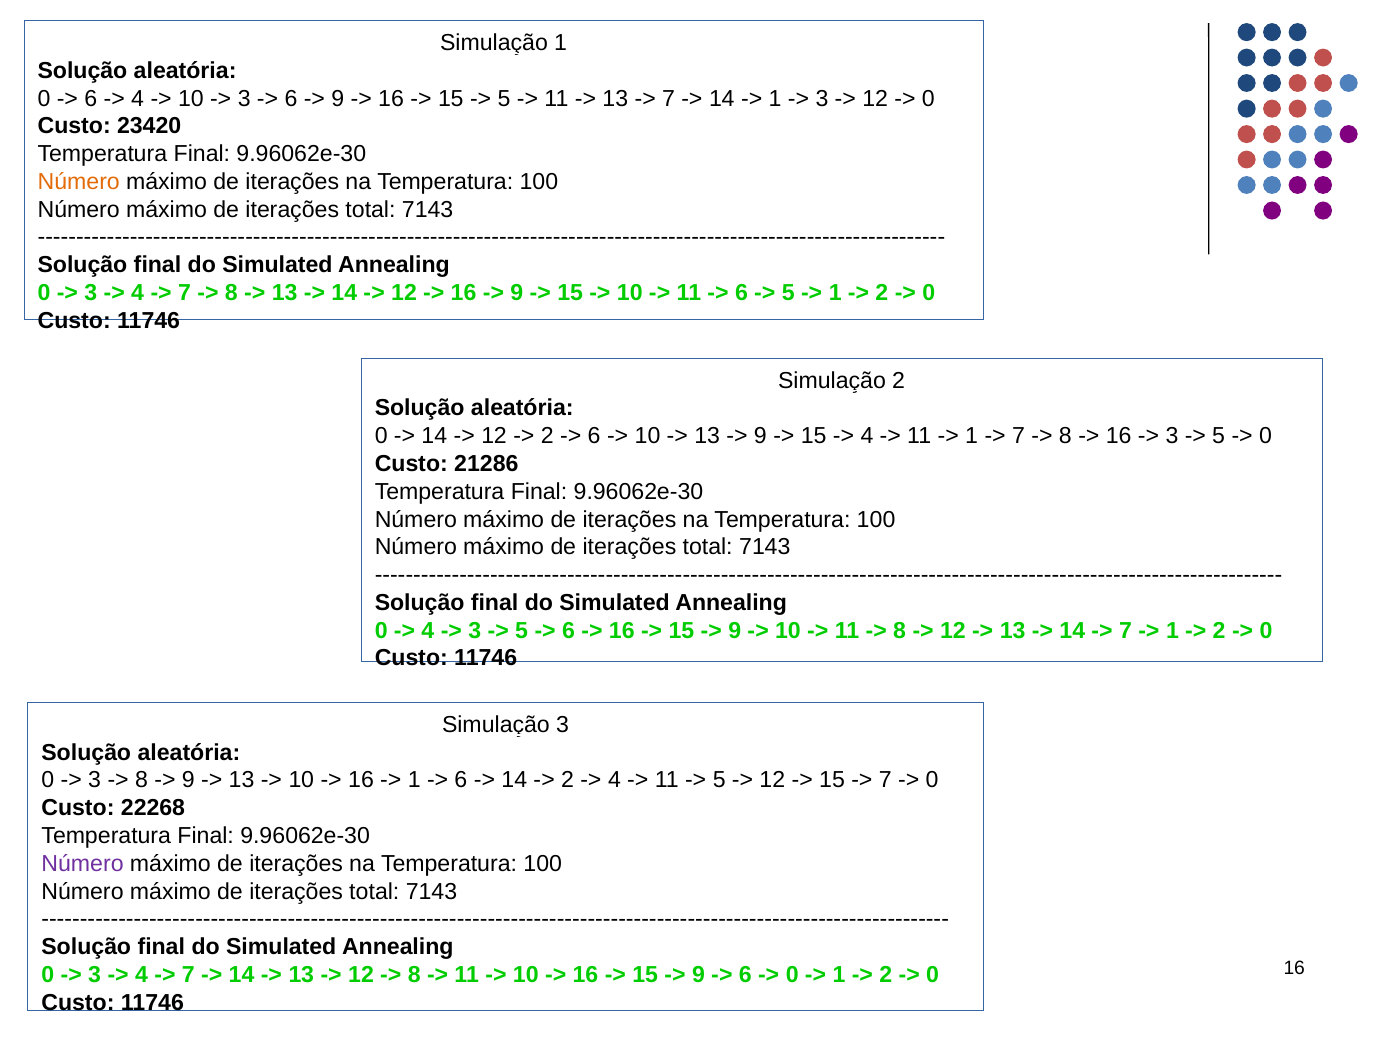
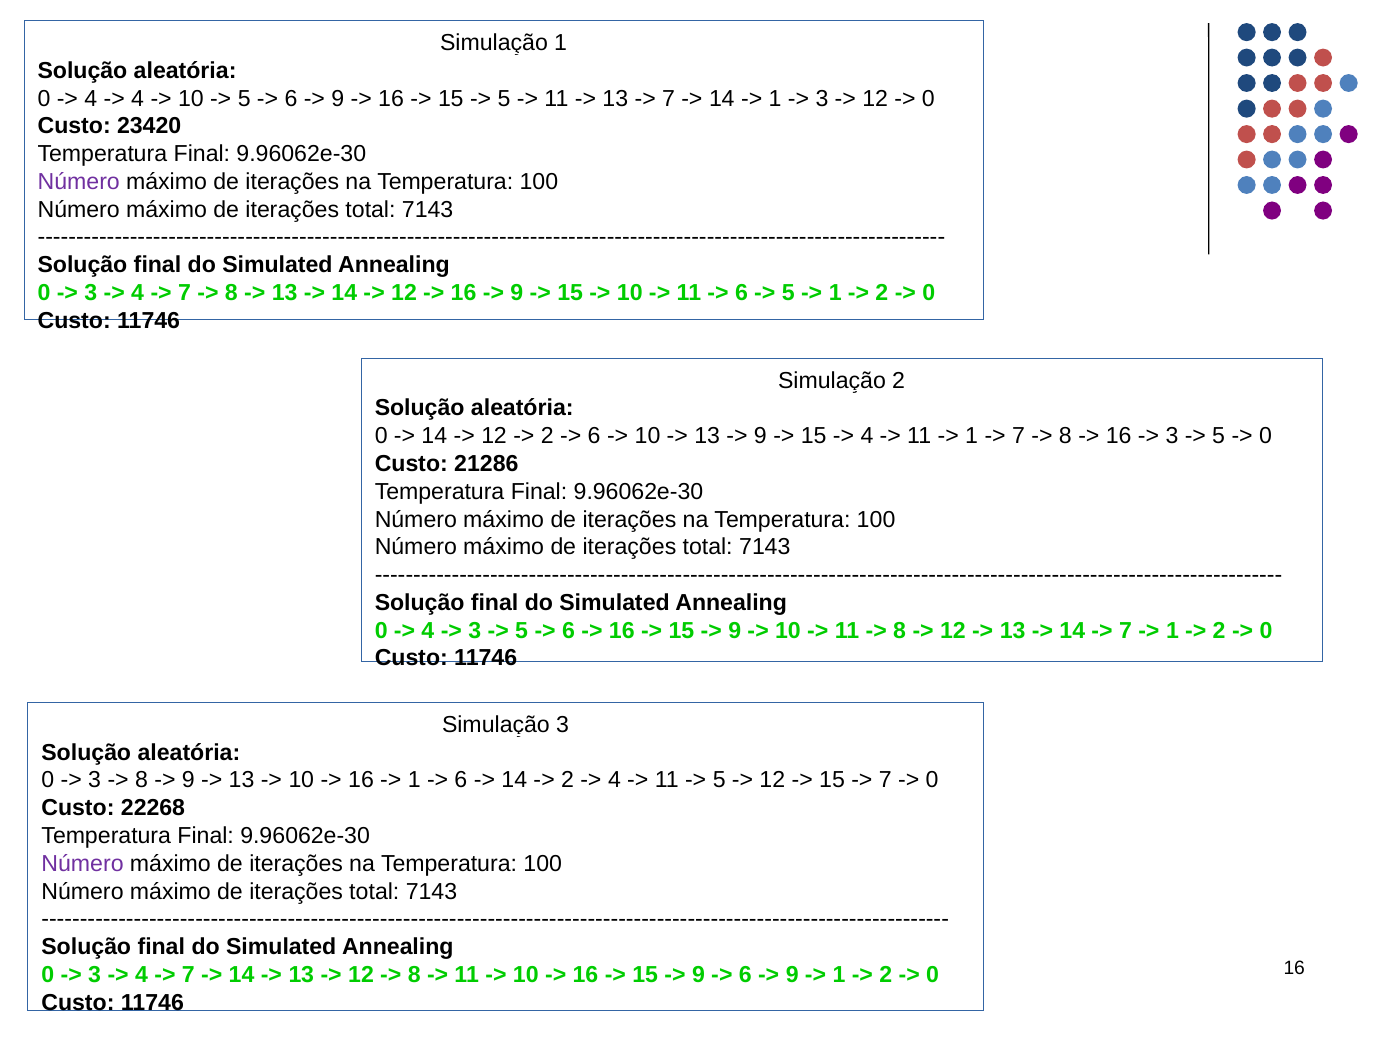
6 at (91, 99): 6 -> 4
3 at (244, 99): 3 -> 5
Número at (79, 182) colour: orange -> purple
0 at (792, 975): 0 -> 9
